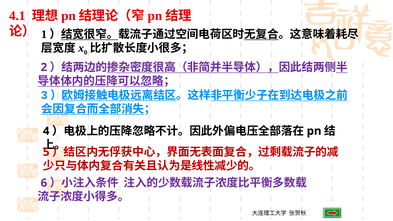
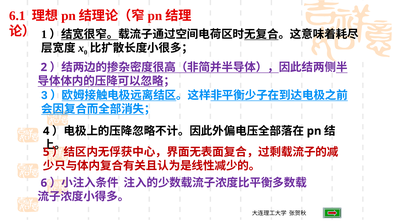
4.1: 4.1 -> 6.1
